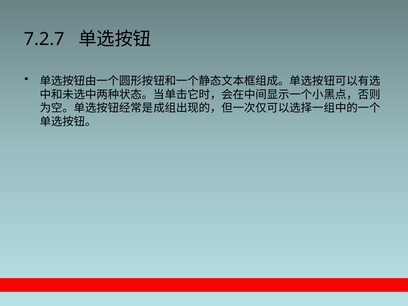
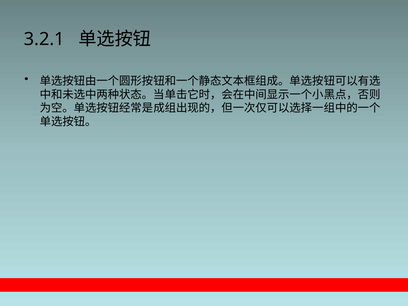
7.2.7: 7.2.7 -> 3.2.1
